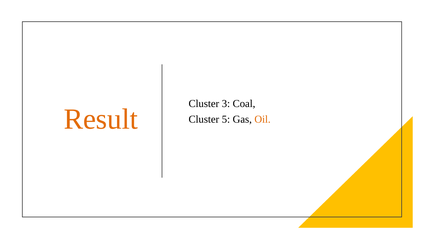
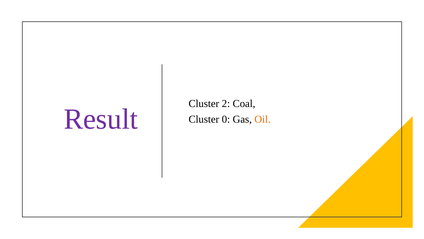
3: 3 -> 2
Result colour: orange -> purple
5: 5 -> 0
